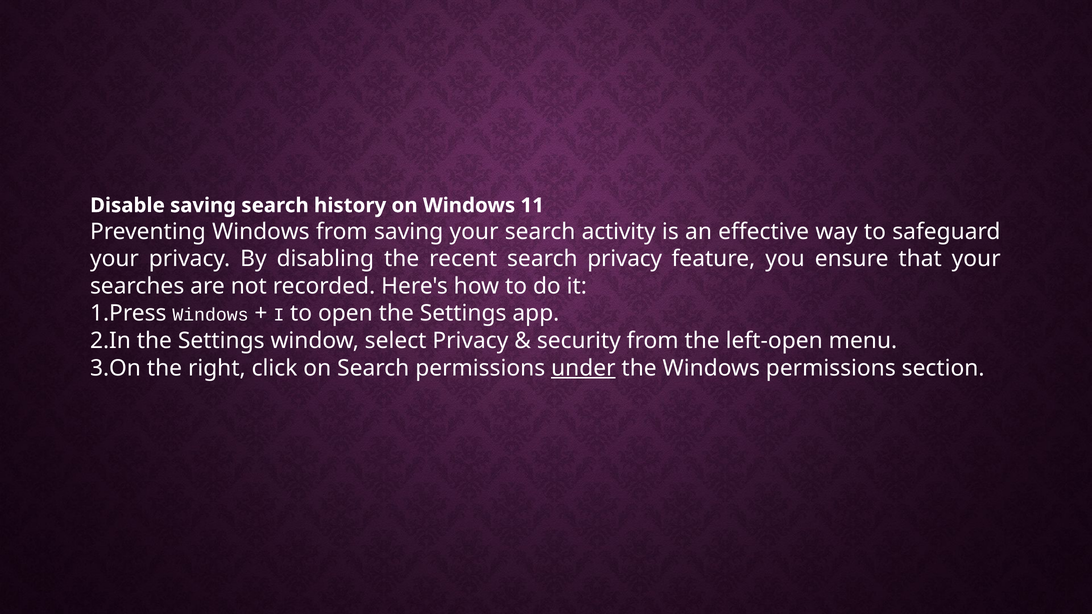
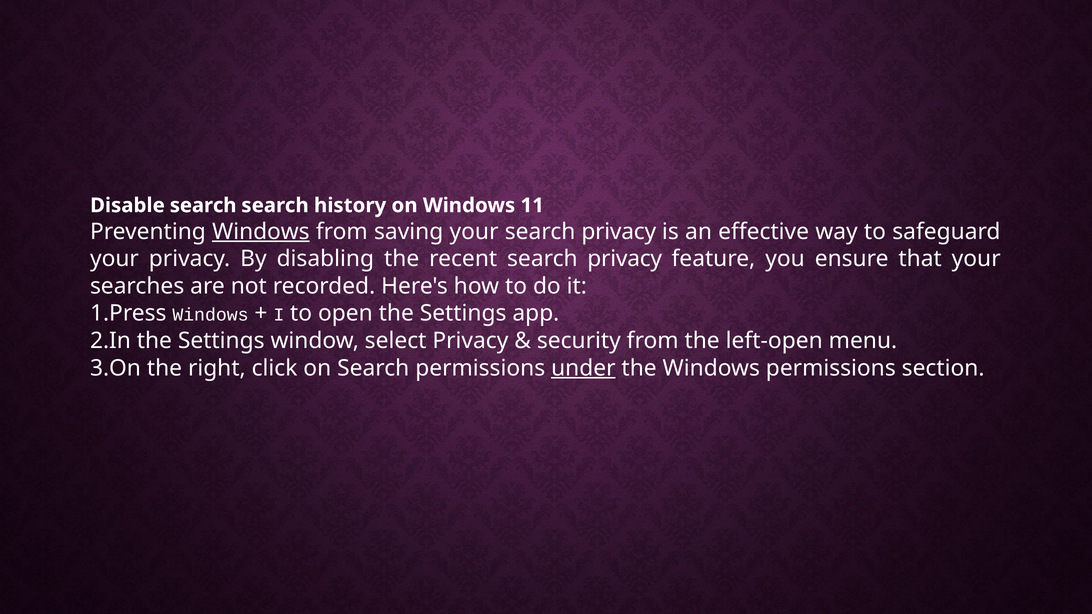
Disable saving: saving -> search
Windows at (261, 232) underline: none -> present
your search activity: activity -> privacy
